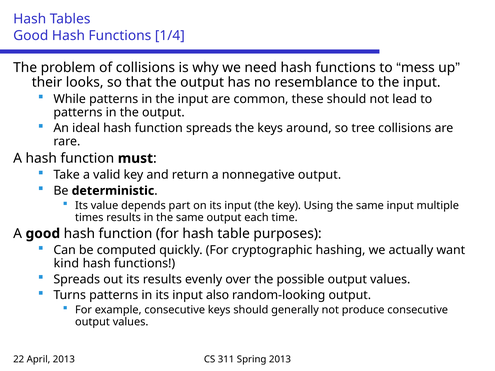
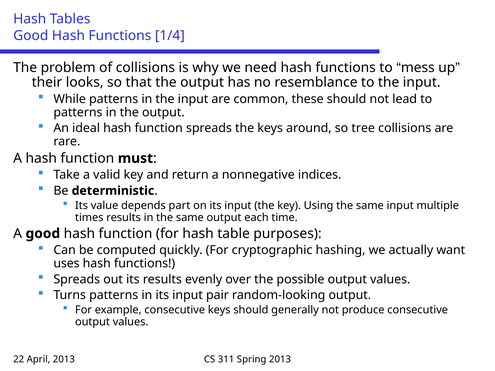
nonnegative output: output -> indices
kind: kind -> uses
also: also -> pair
